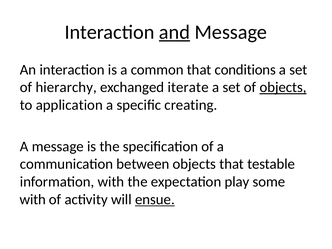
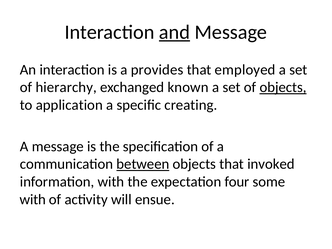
common: common -> provides
conditions: conditions -> employed
iterate: iterate -> known
between underline: none -> present
testable: testable -> invoked
play: play -> four
ensue underline: present -> none
